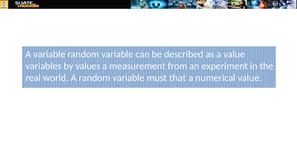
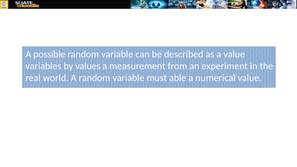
A variable: variable -> possible
that: that -> able
